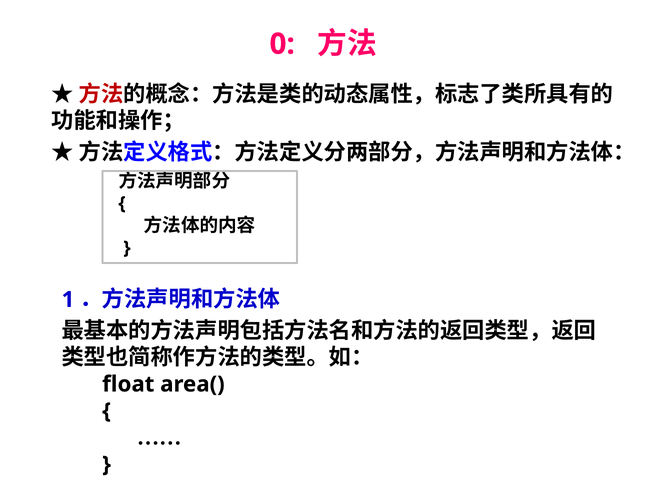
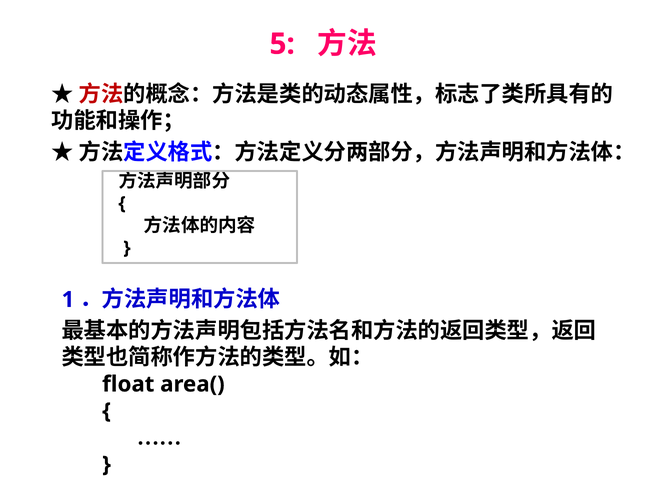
0: 0 -> 5
